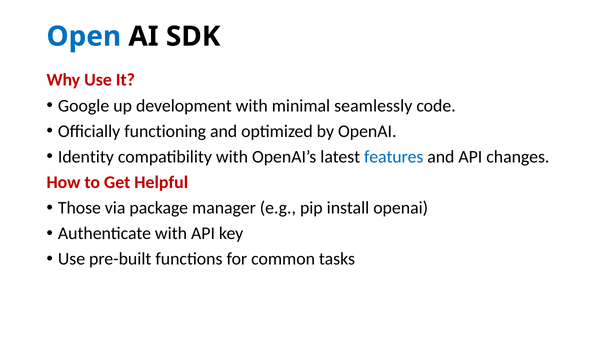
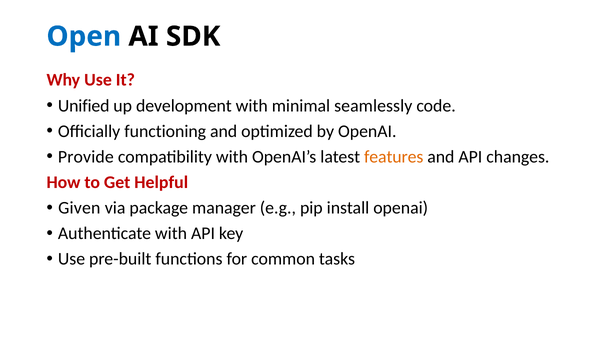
Google: Google -> Unified
Identity: Identity -> Provide
features colour: blue -> orange
Those: Those -> Given
